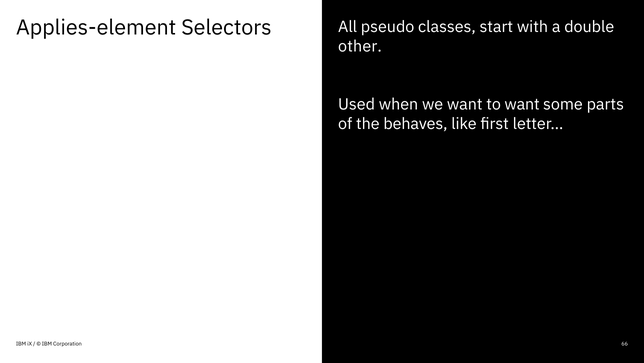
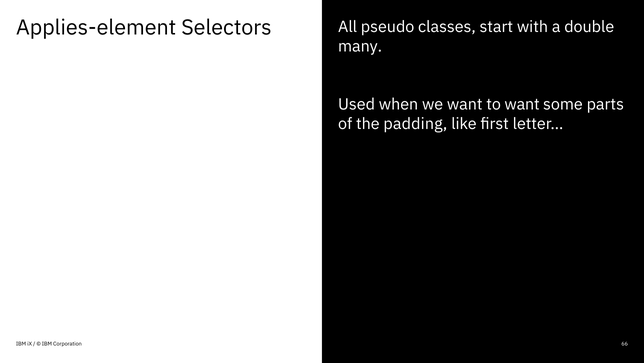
other: other -> many
behaves: behaves -> padding
